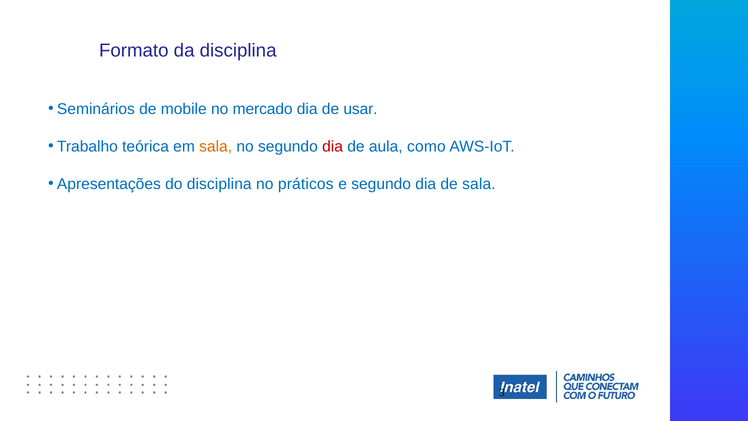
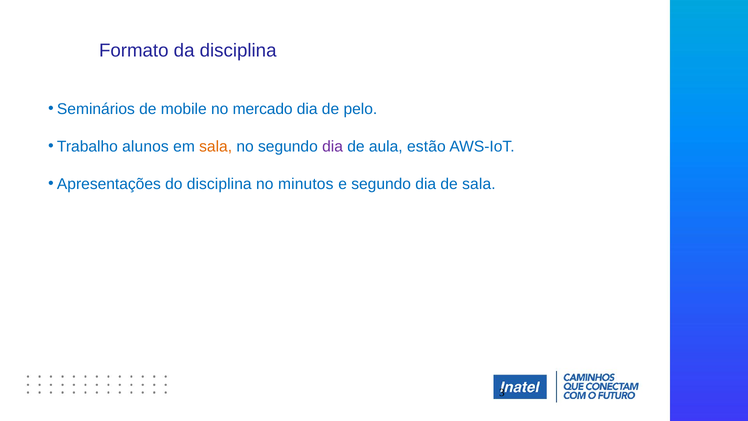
usar: usar -> pelo
teórica: teórica -> alunos
dia at (333, 147) colour: red -> purple
como: como -> estão
práticos: práticos -> minutos
